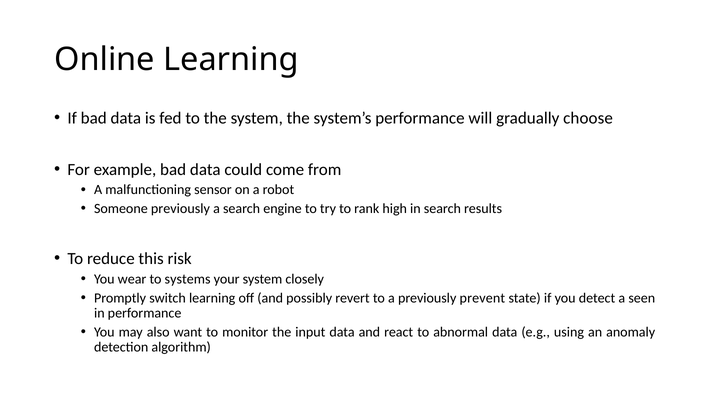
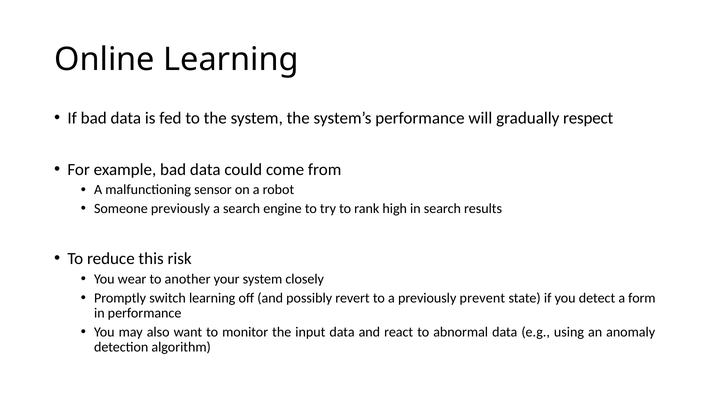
choose: choose -> respect
systems: systems -> another
seen: seen -> form
